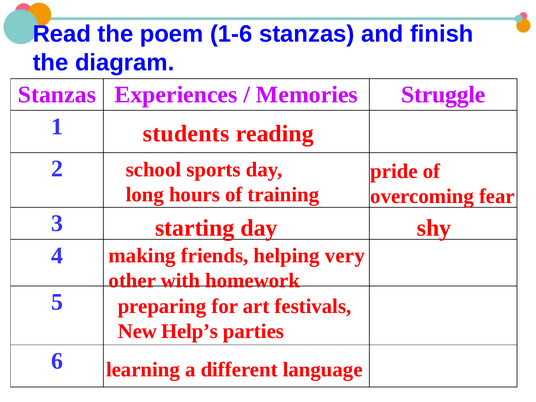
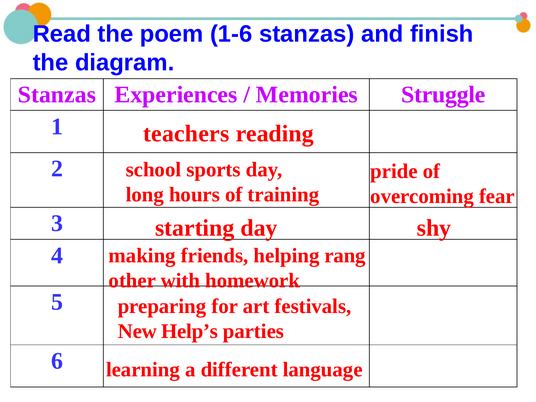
students: students -> teachers
very: very -> rang
